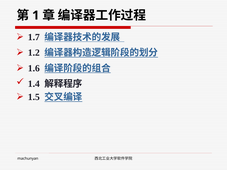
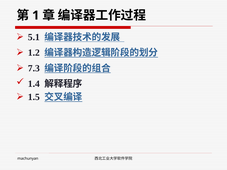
1.7: 1.7 -> 5.1
1.6: 1.6 -> 7.3
